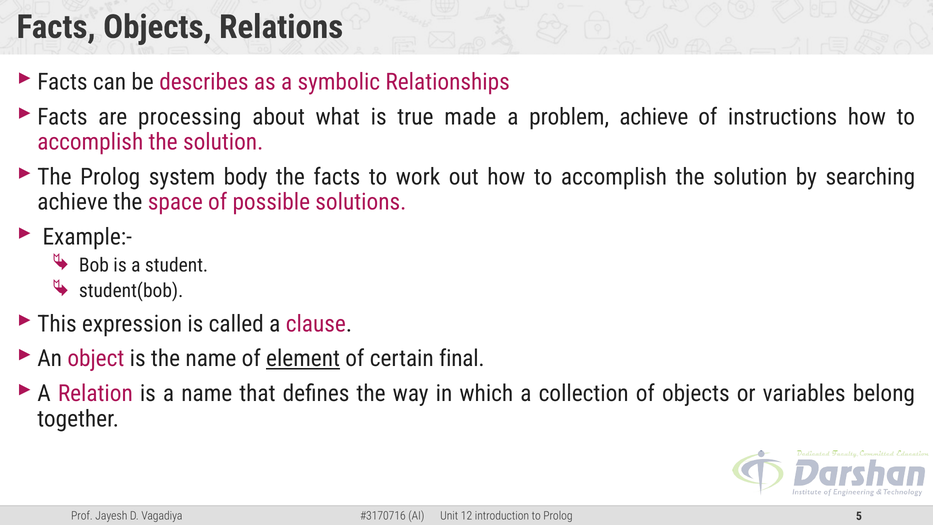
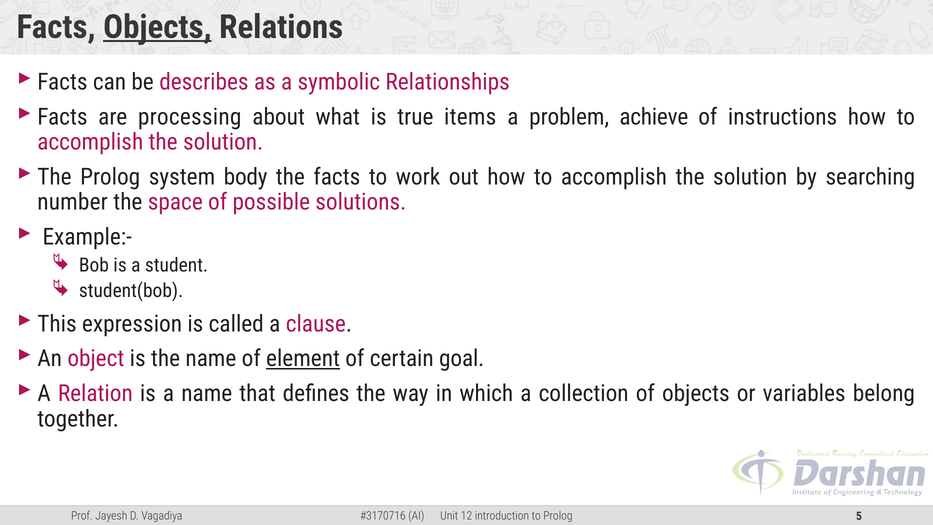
Objects at (157, 27) underline: none -> present
made: made -> items
achieve at (73, 202): achieve -> number
final: final -> goal
